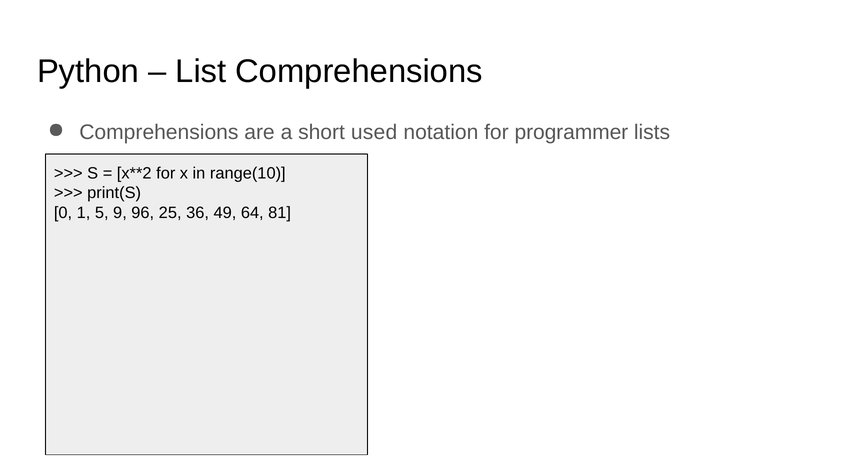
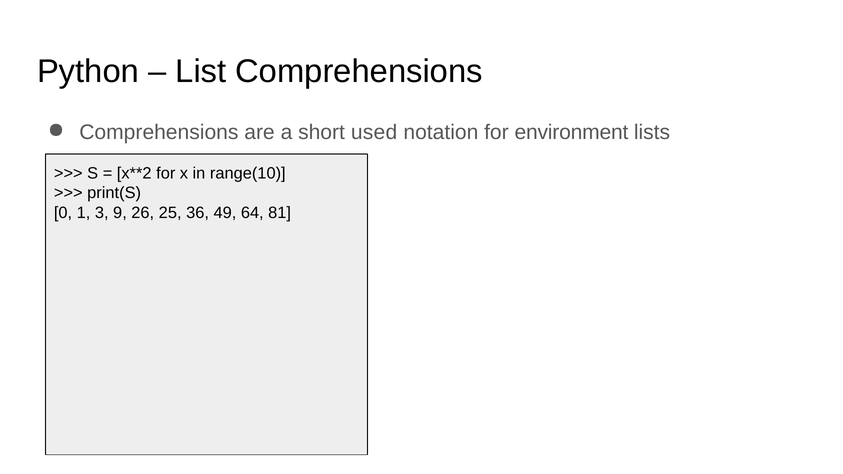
programmer: programmer -> environment
5: 5 -> 3
96: 96 -> 26
